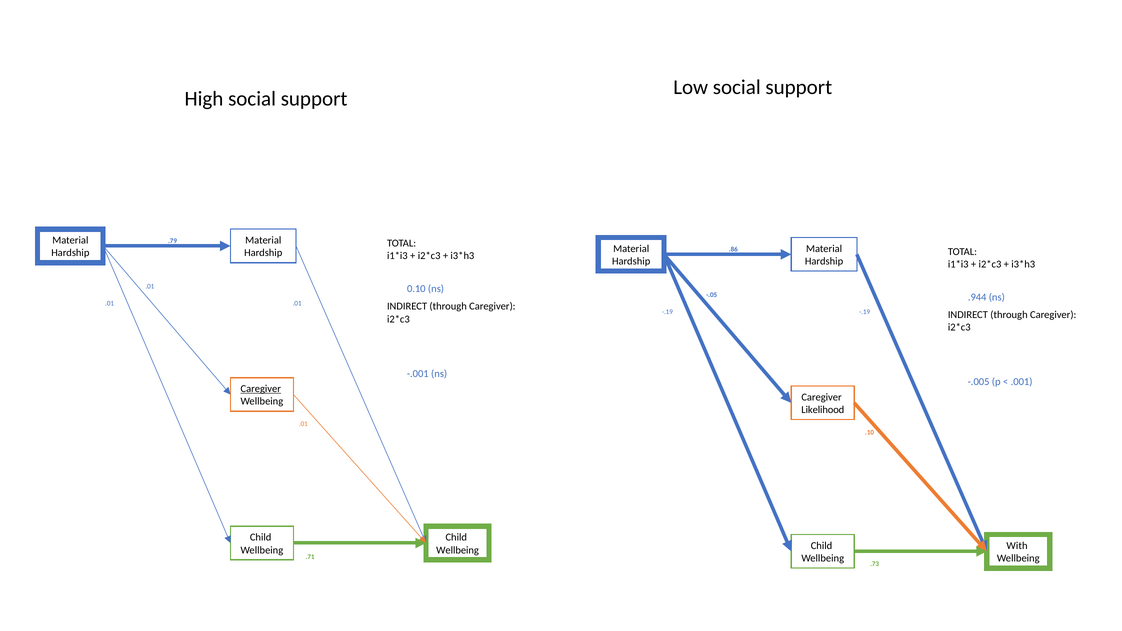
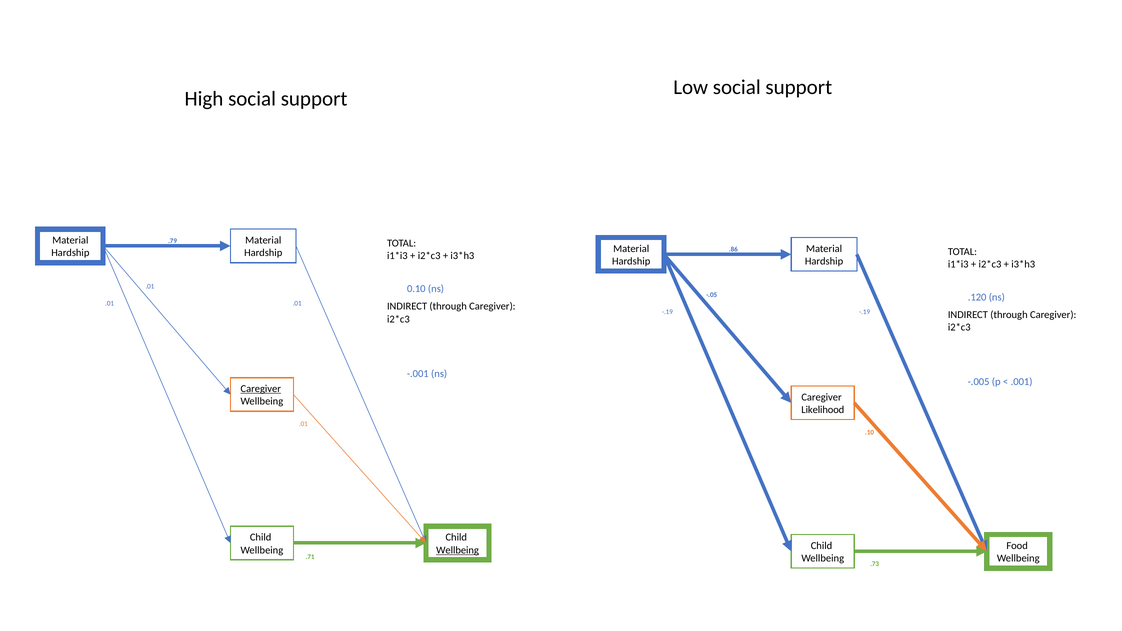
.944: .944 -> .120
With: With -> Food
Wellbeing at (458, 550) underline: none -> present
